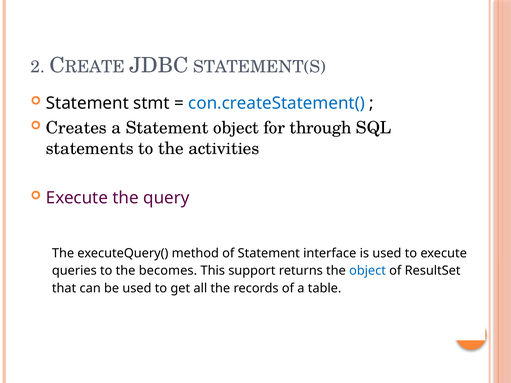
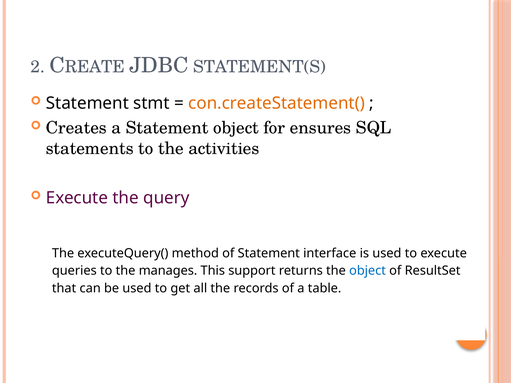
con.createStatement( colour: blue -> orange
through: through -> ensures
becomes: becomes -> manages
